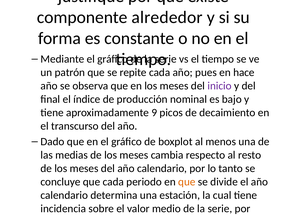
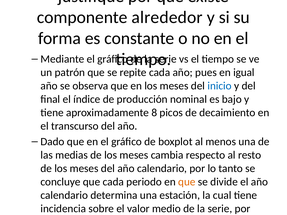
hace: hace -> igual
inicio colour: purple -> blue
9: 9 -> 8
